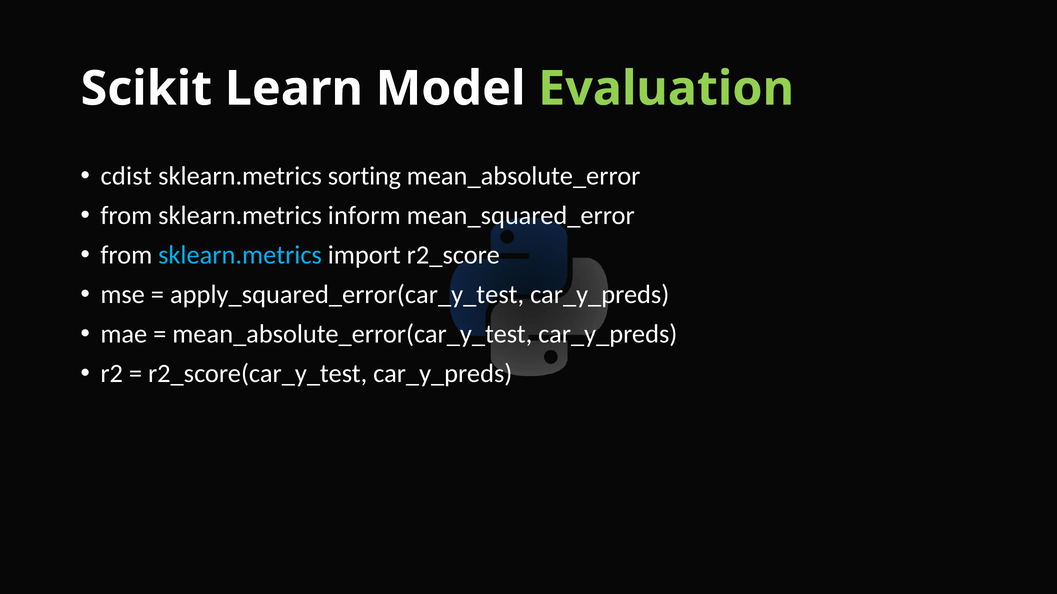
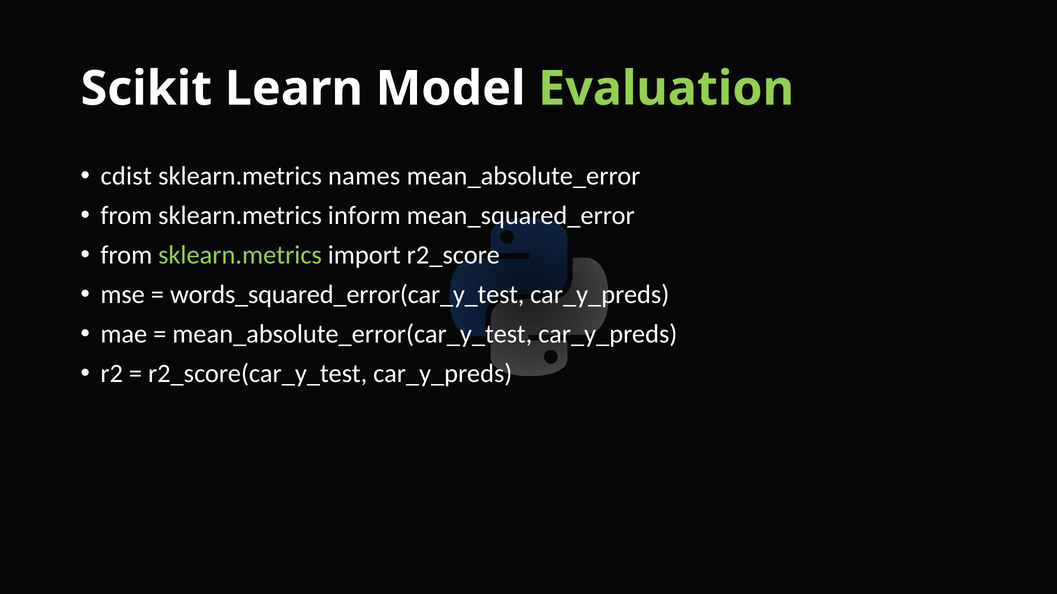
sorting: sorting -> names
sklearn.metrics at (240, 255) colour: light blue -> light green
apply_squared_error(car_y_test: apply_squared_error(car_y_test -> words_squared_error(car_y_test
